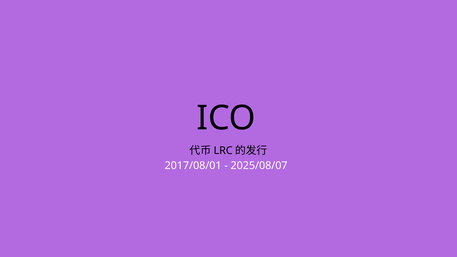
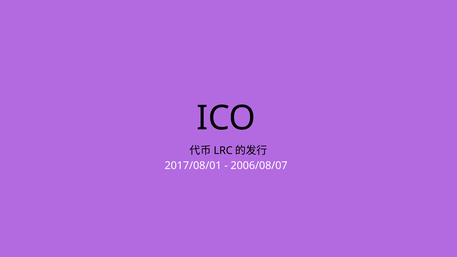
2025/08/07: 2025/08/07 -> 2006/08/07
